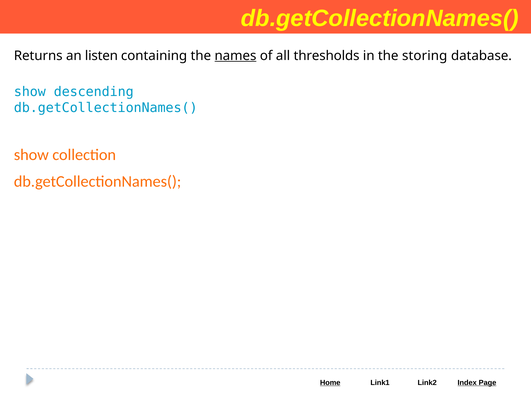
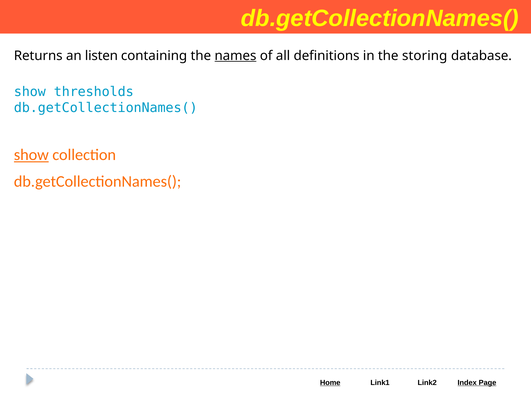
thresholds: thresholds -> definitions
descending: descending -> thresholds
show at (31, 155) underline: none -> present
